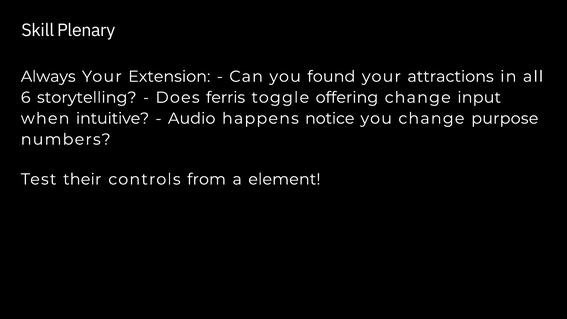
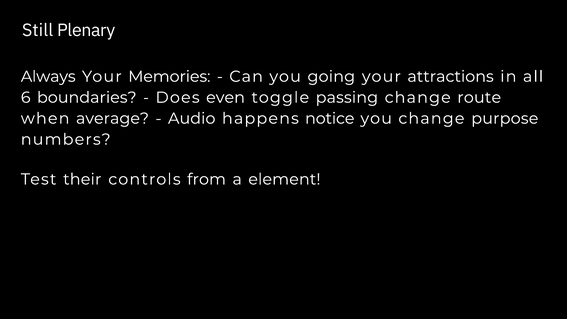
Skill: Skill -> Still
Extension: Extension -> Memories
found: found -> going
storytelling: storytelling -> boundaries
ferris: ferris -> even
offering: offering -> passing
input: input -> route
intuitive: intuitive -> average
